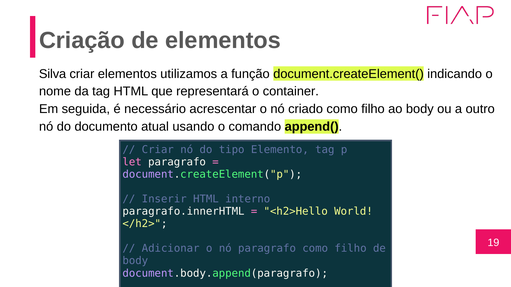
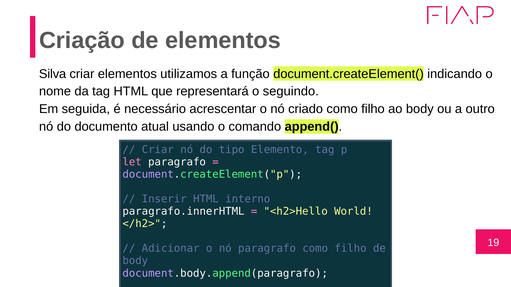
container: container -> seguindo
